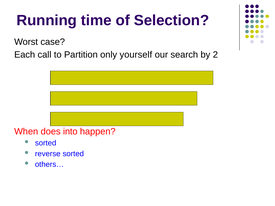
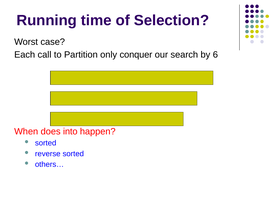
yourself: yourself -> conquer
2: 2 -> 6
